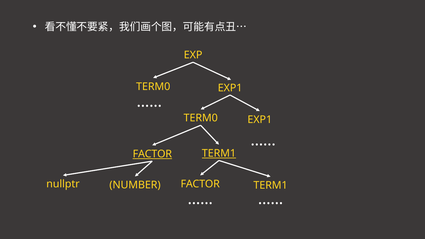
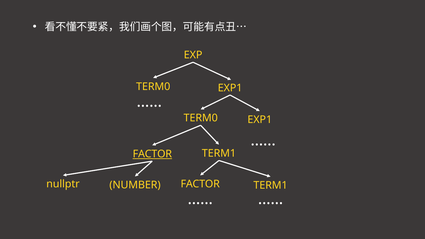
TERM1 at (219, 153) underline: present -> none
